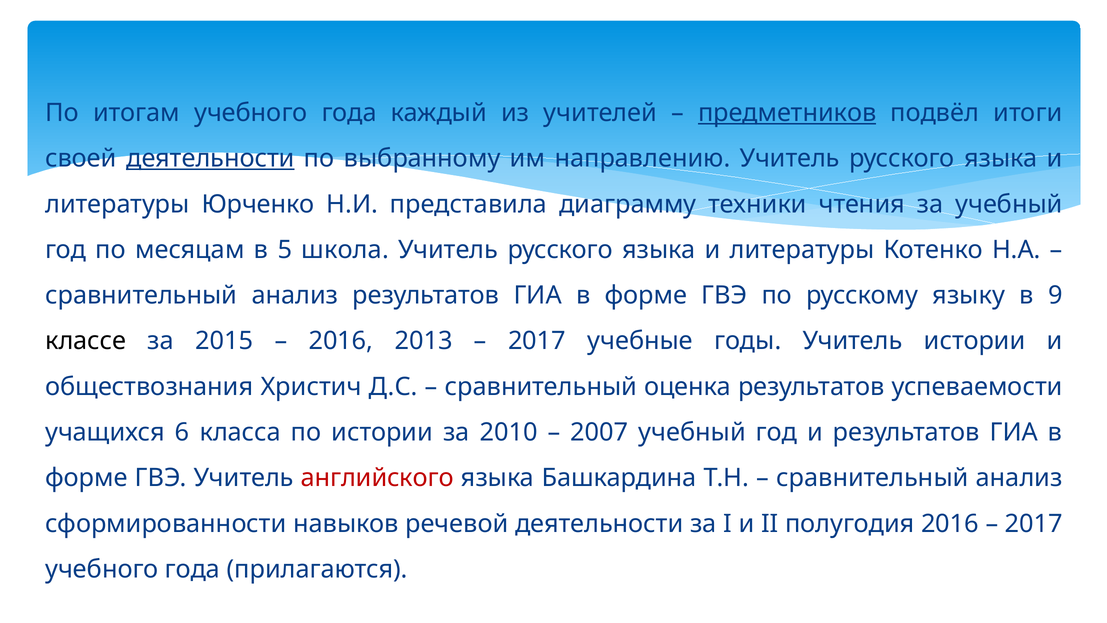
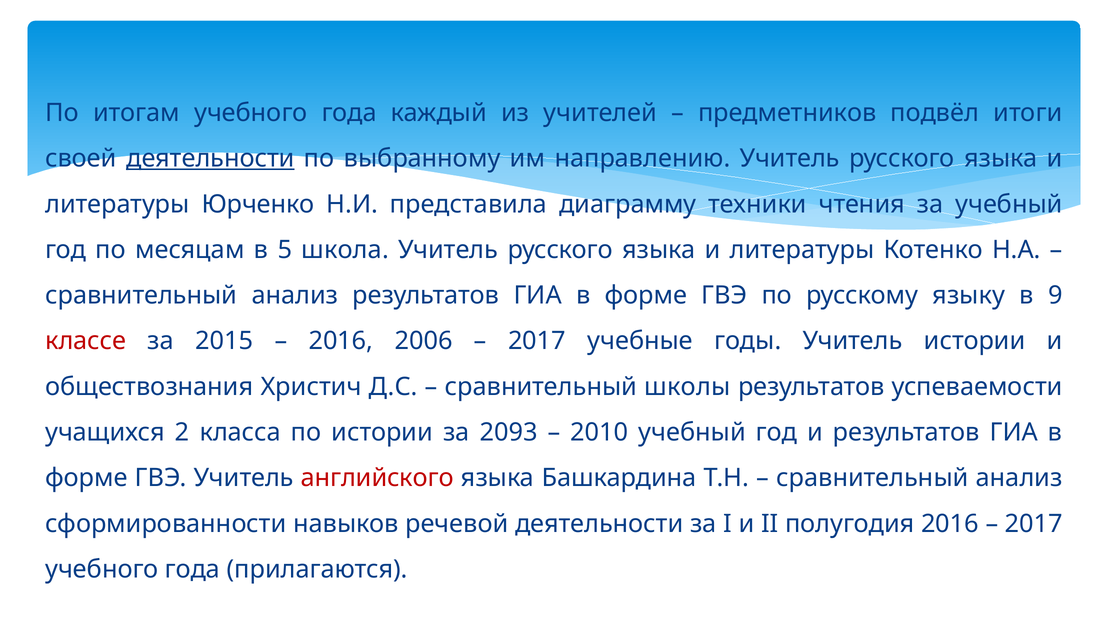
предметников underline: present -> none
классе colour: black -> red
2013: 2013 -> 2006
оценка: оценка -> школы
6: 6 -> 2
2010: 2010 -> 2093
2007: 2007 -> 2010
